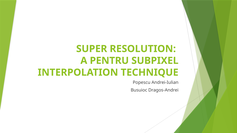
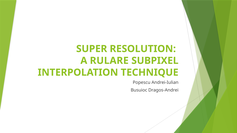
PENTRU: PENTRU -> RULARE
